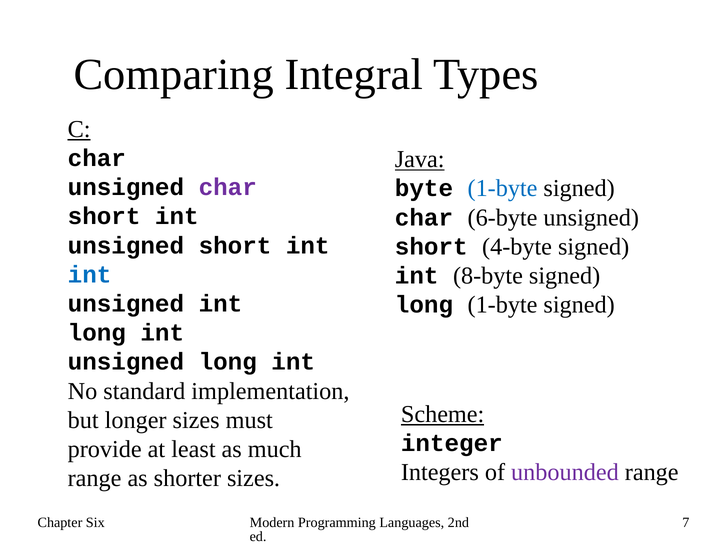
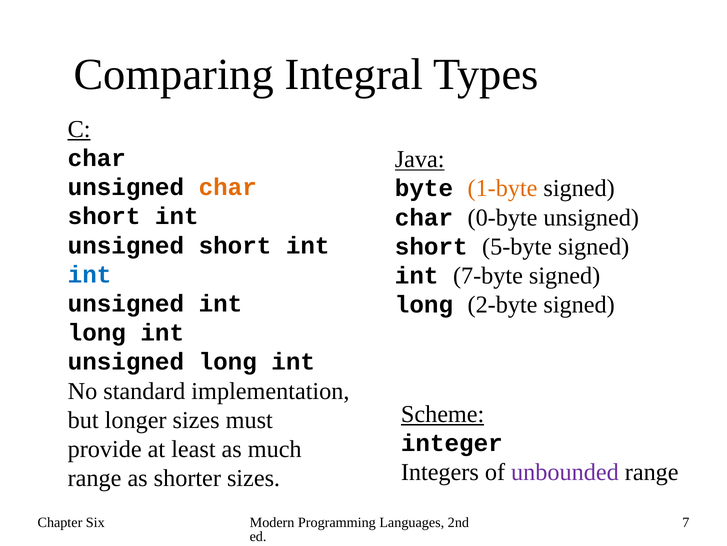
char at (228, 187) colour: purple -> orange
1-byte at (502, 188) colour: blue -> orange
6-byte: 6-byte -> 0-byte
4-byte: 4-byte -> 5-byte
8-byte: 8-byte -> 7-byte
long 1-byte: 1-byte -> 2-byte
